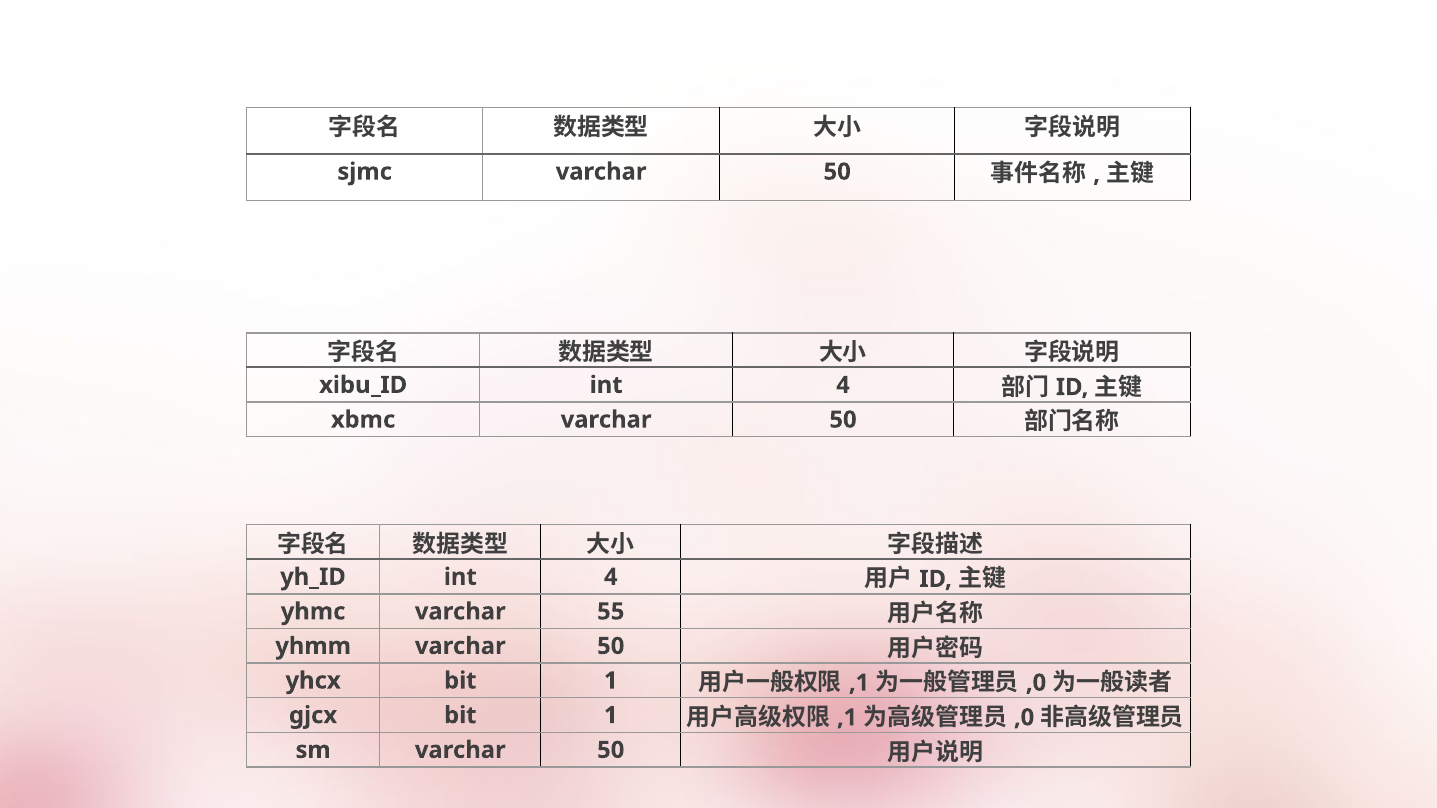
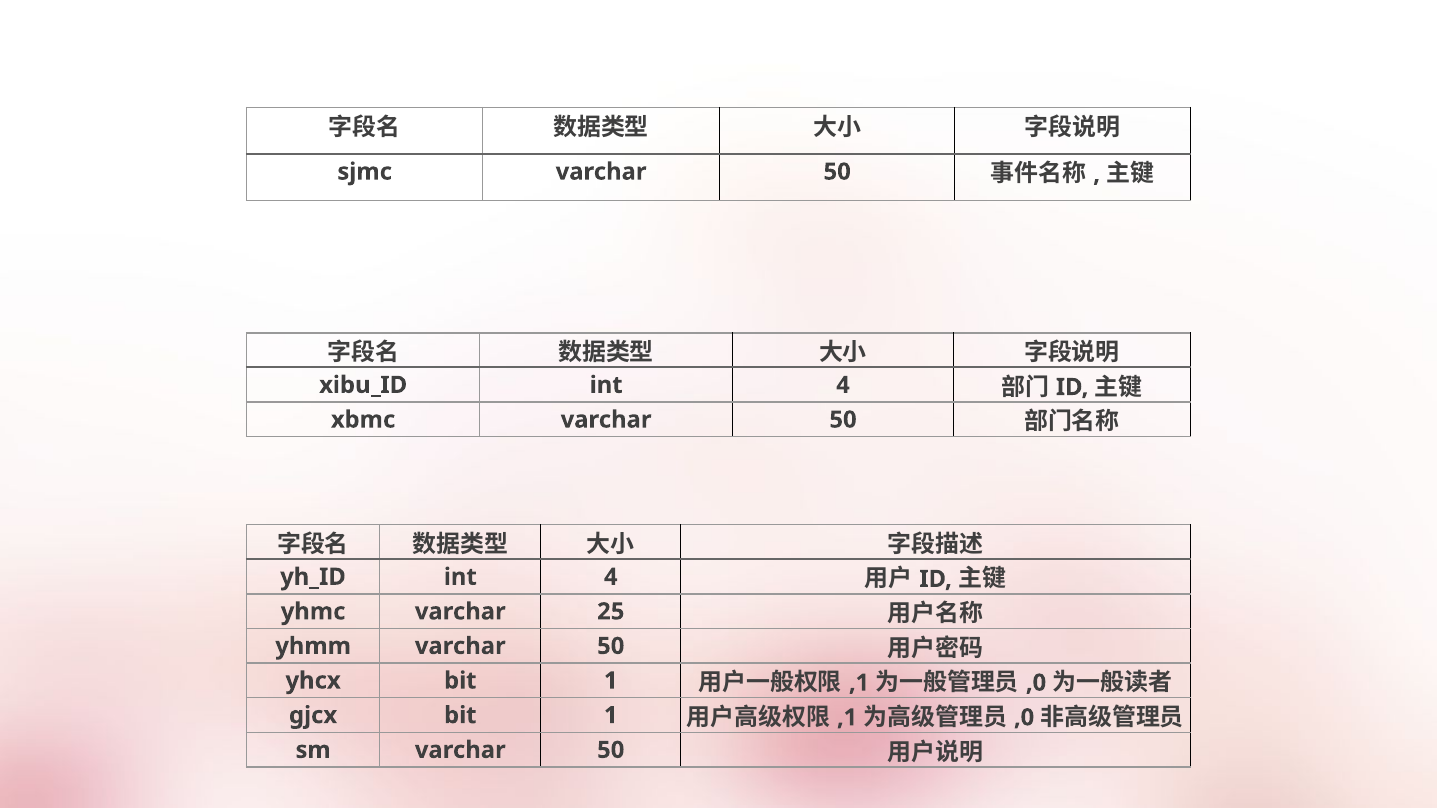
55: 55 -> 25
